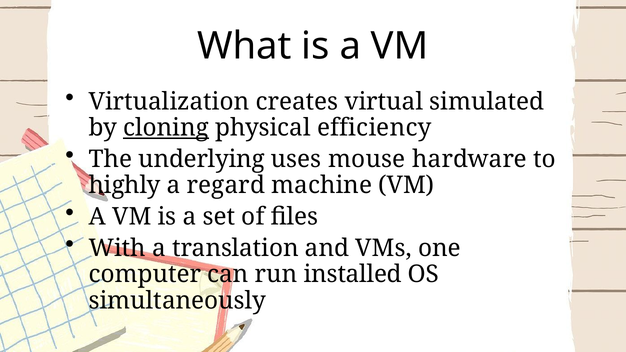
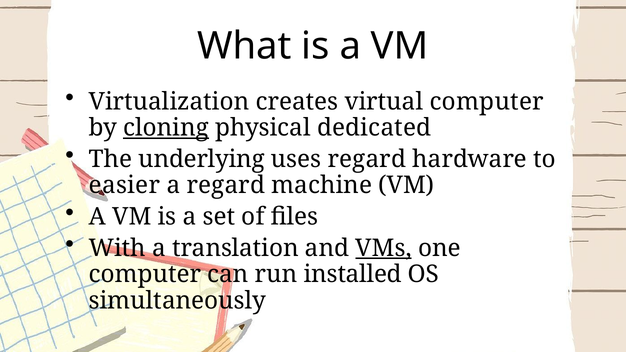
virtual simulated: simulated -> computer
efficiency: efficiency -> dedicated
uses mouse: mouse -> regard
highly: highly -> easier
VMs underline: none -> present
